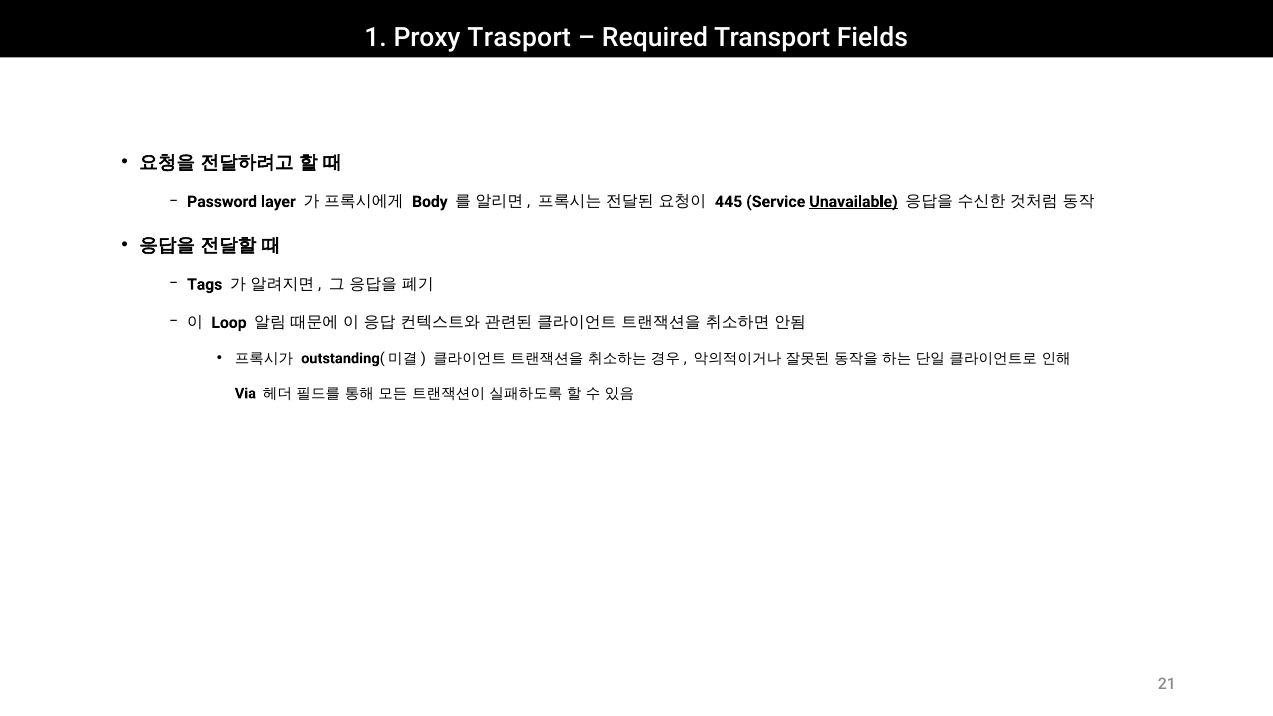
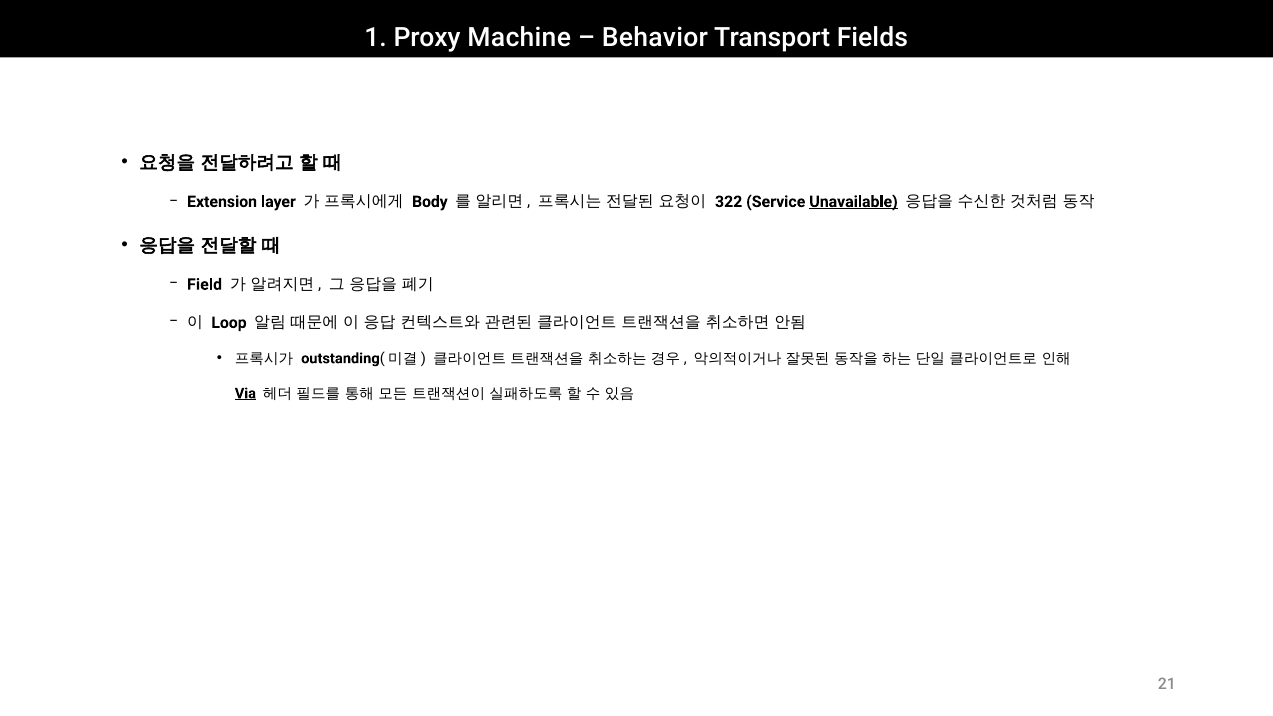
Trasport: Trasport -> Machine
Required: Required -> Behavior
Password: Password -> Extension
445: 445 -> 322
Tags: Tags -> Field
Via underline: none -> present
